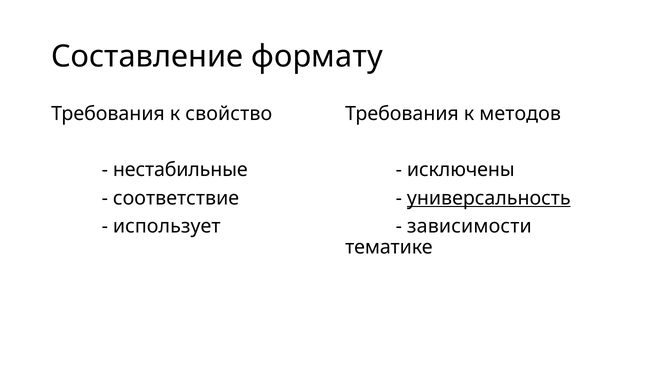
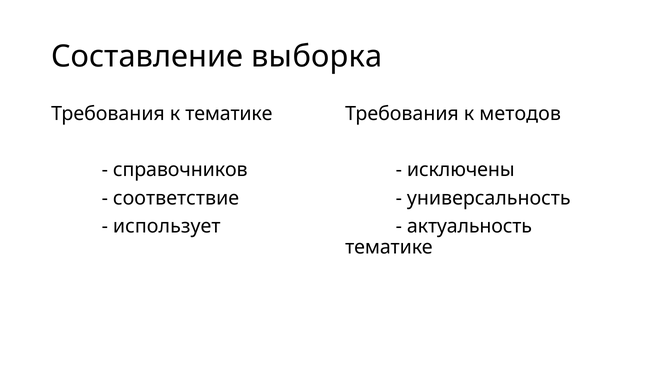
формату: формату -> выборка
к свойство: свойство -> тематике
нестабильные: нестабильные -> справочников
универсальность underline: present -> none
зависимости: зависимости -> актуальность
